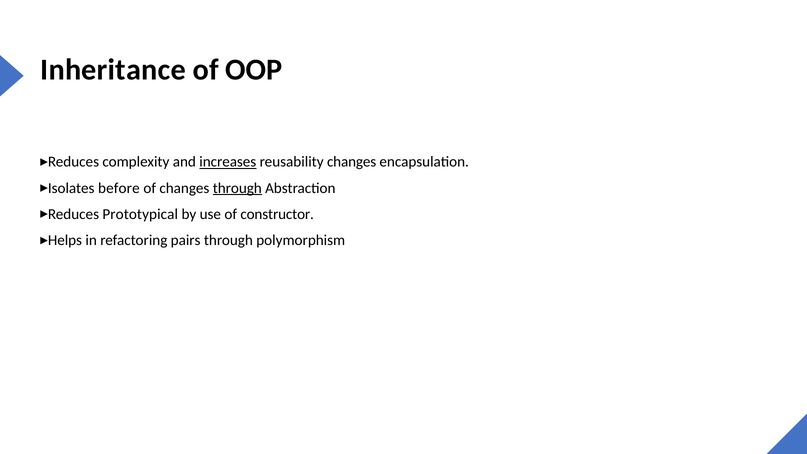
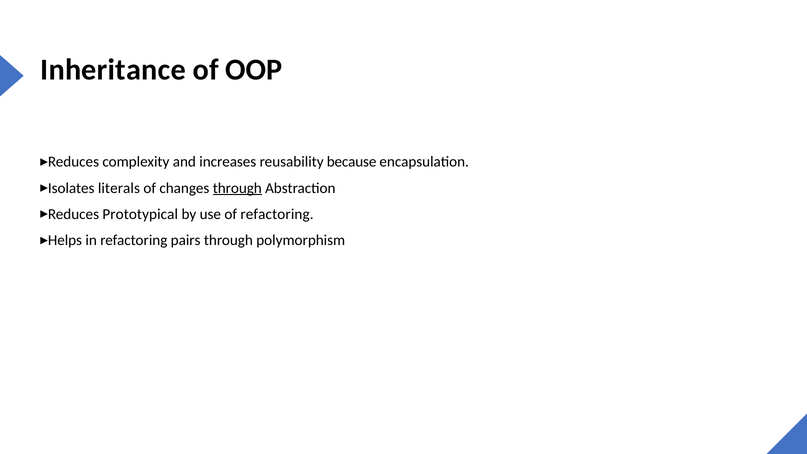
increases underline: present -> none
reusability changes: changes -> because
before: before -> literals
of constructor: constructor -> refactoring
